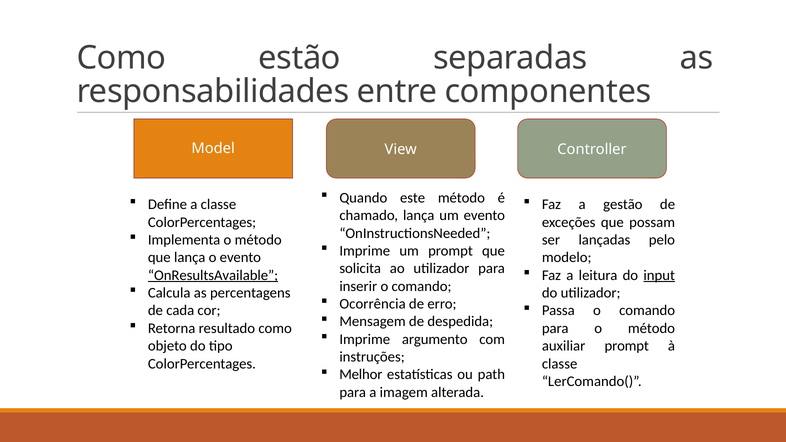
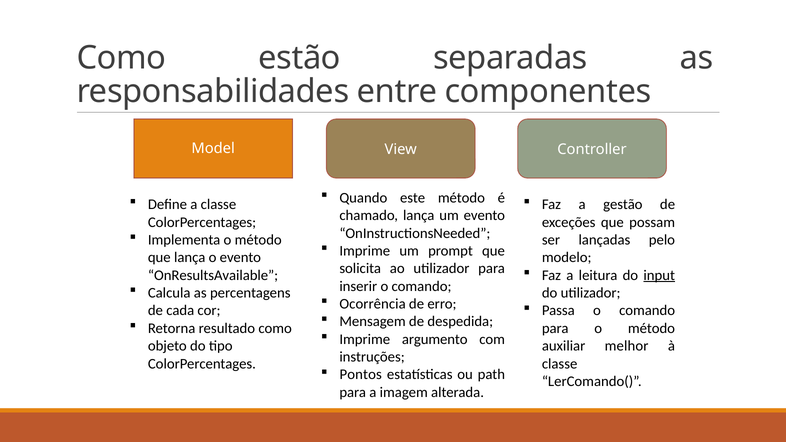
OnResultsAvailable underline: present -> none
auxiliar prompt: prompt -> melhor
Melhor: Melhor -> Pontos
